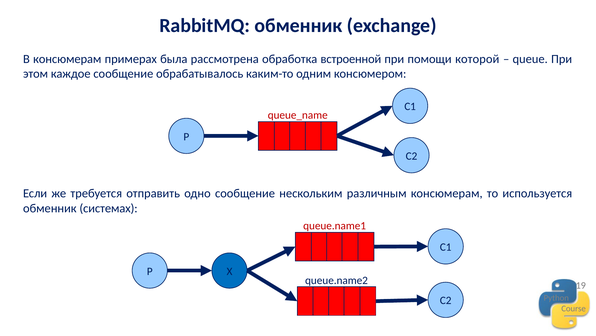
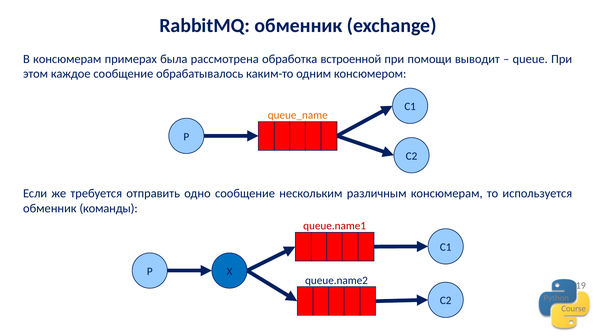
которой: которой -> выводит
queue_name colour: red -> orange
системах: системах -> команды
